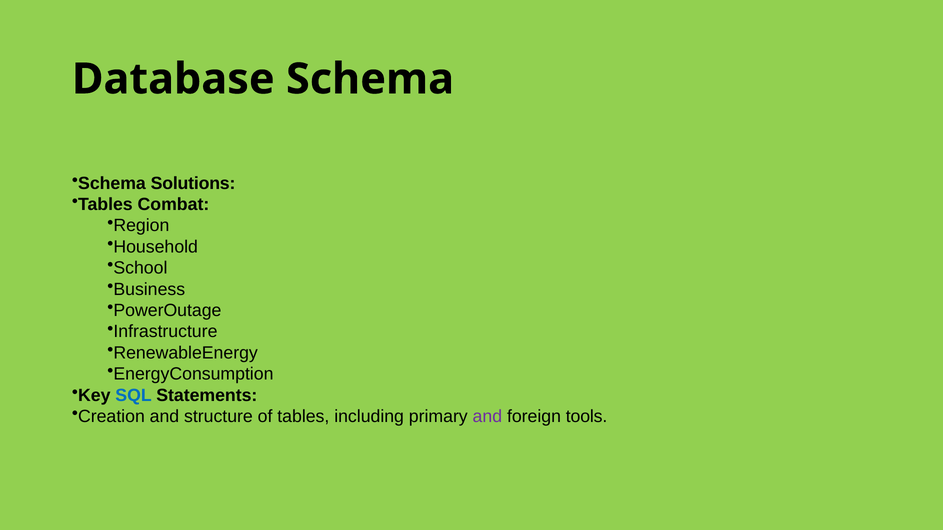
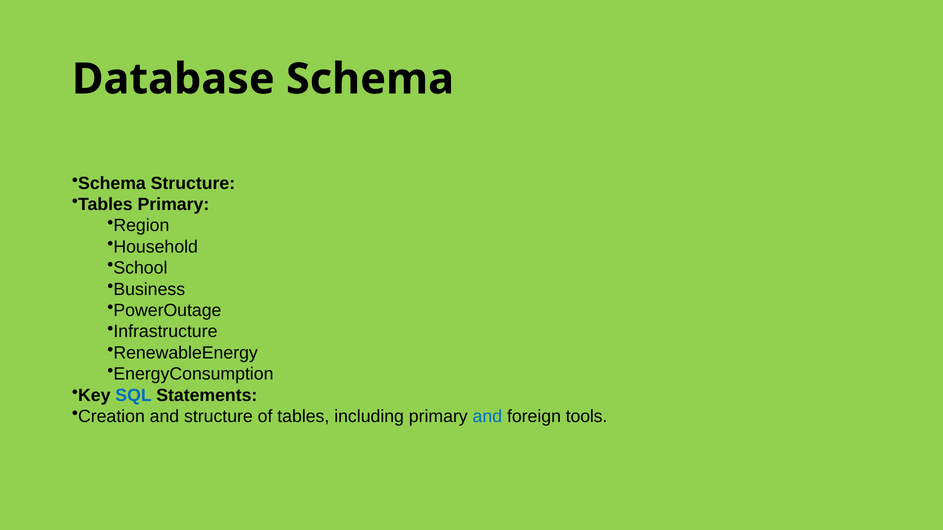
Schema Solutions: Solutions -> Structure
Tables Combat: Combat -> Primary
and at (487, 417) colour: purple -> blue
